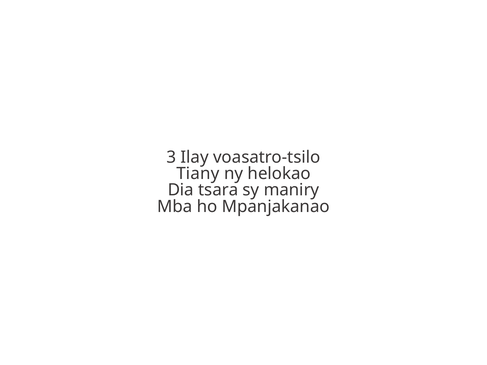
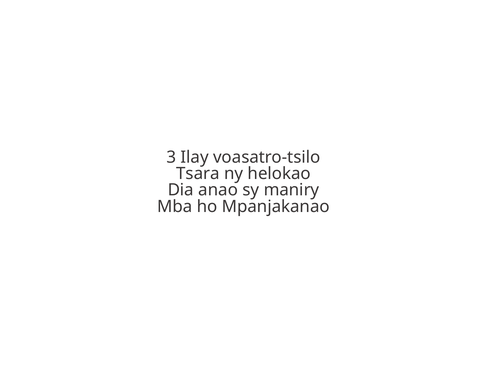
Tiany: Tiany -> Tsara
tsara: tsara -> anao
